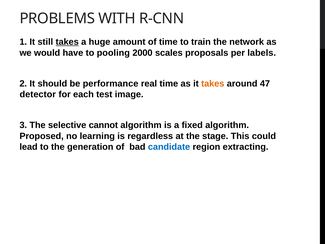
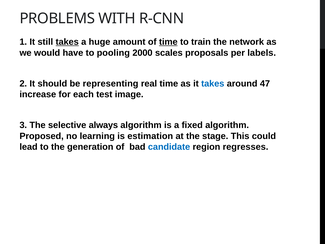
time at (168, 42) underline: none -> present
performance: performance -> representing
takes at (213, 84) colour: orange -> blue
detector: detector -> increase
cannot: cannot -> always
regardless: regardless -> estimation
extracting: extracting -> regresses
